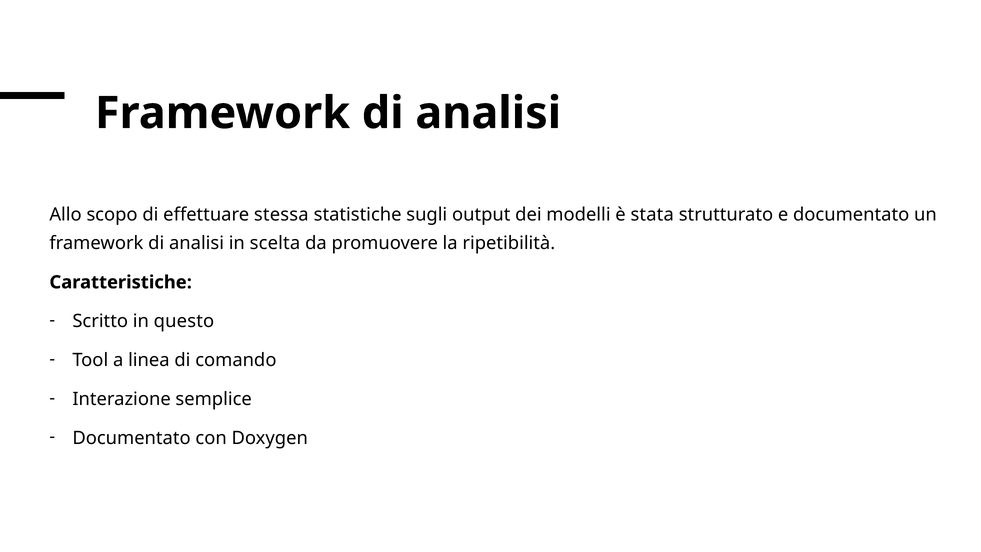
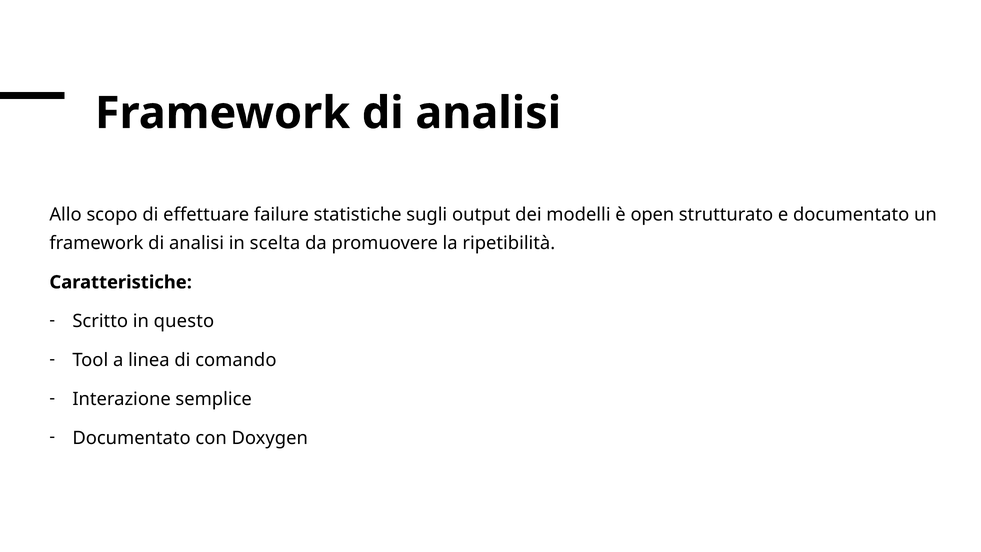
stessa: stessa -> failure
stata: stata -> open
